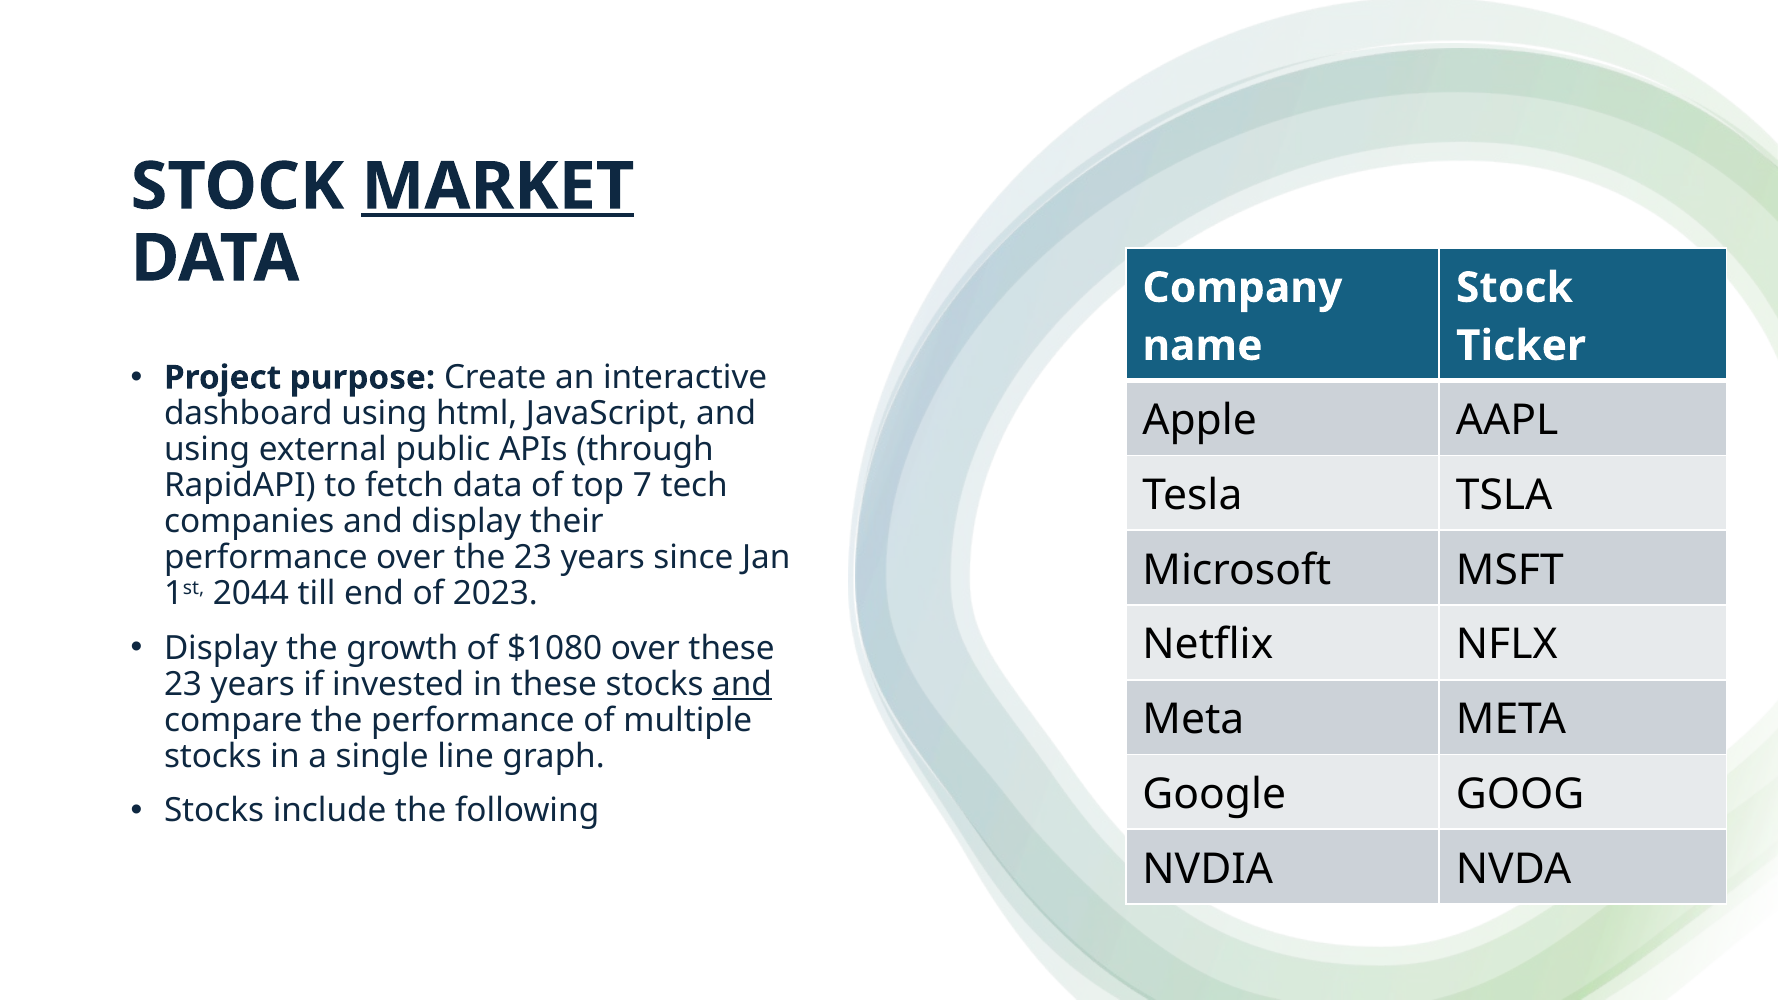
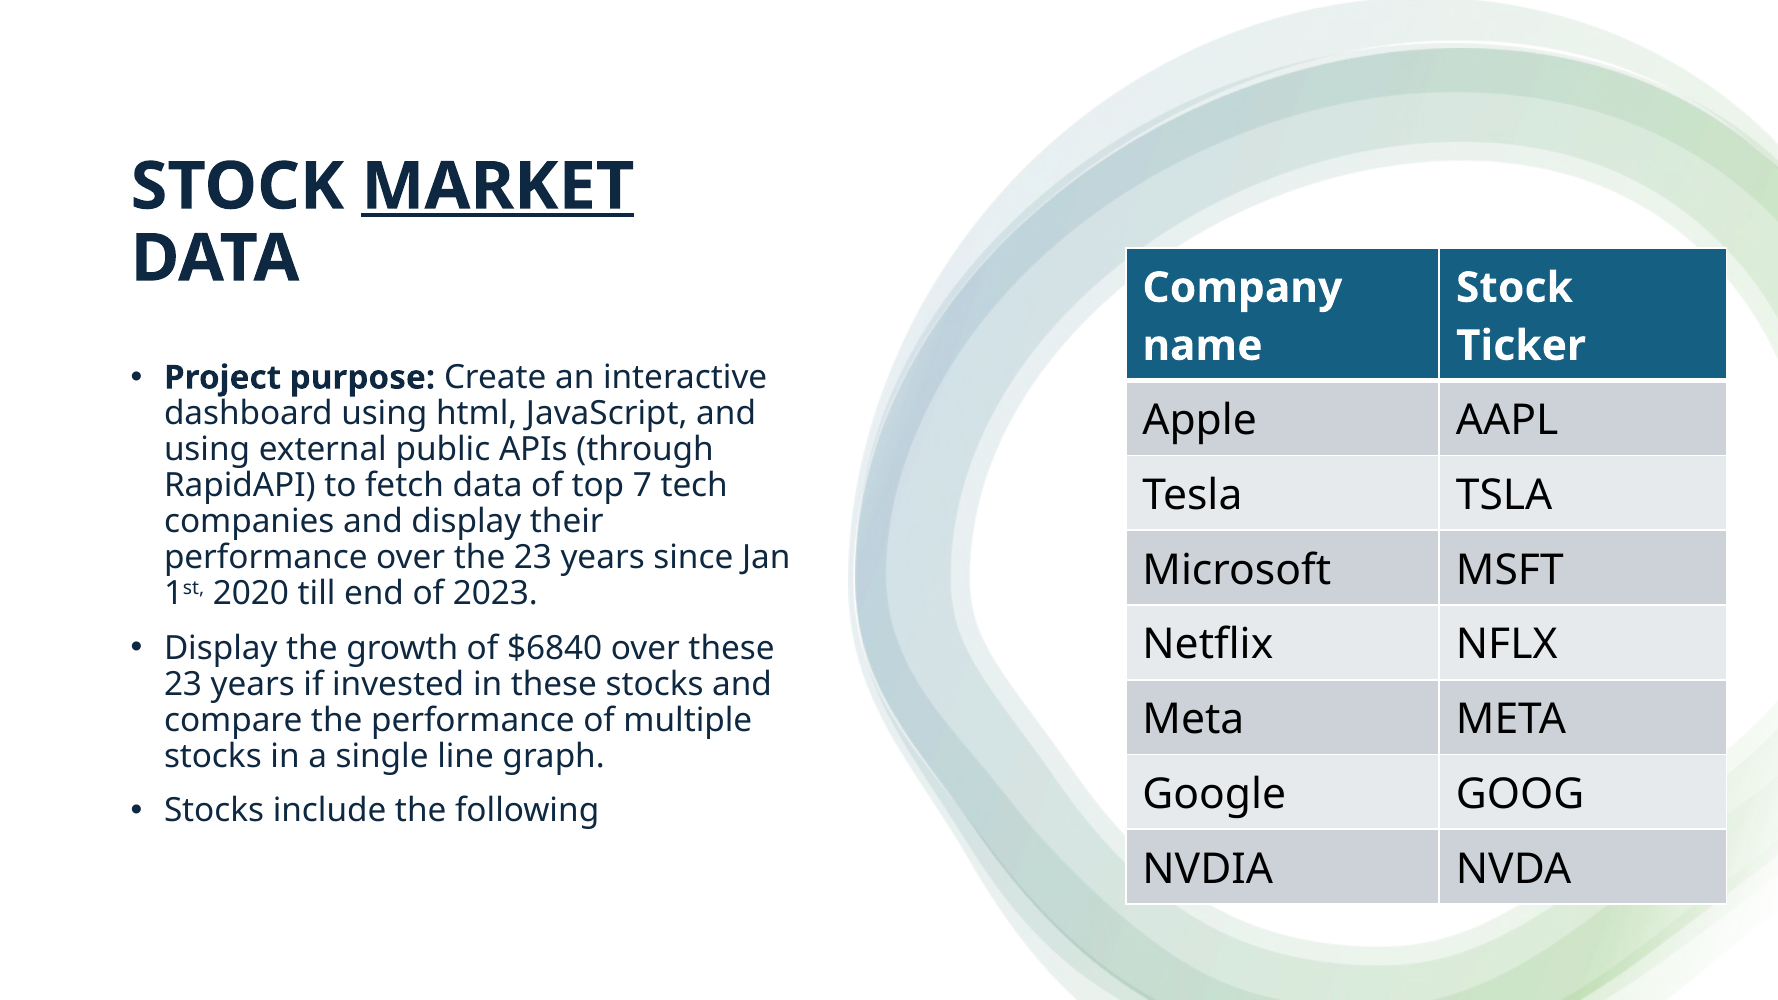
2044: 2044 -> 2020
$1080: $1080 -> $6840
and at (742, 684) underline: present -> none
